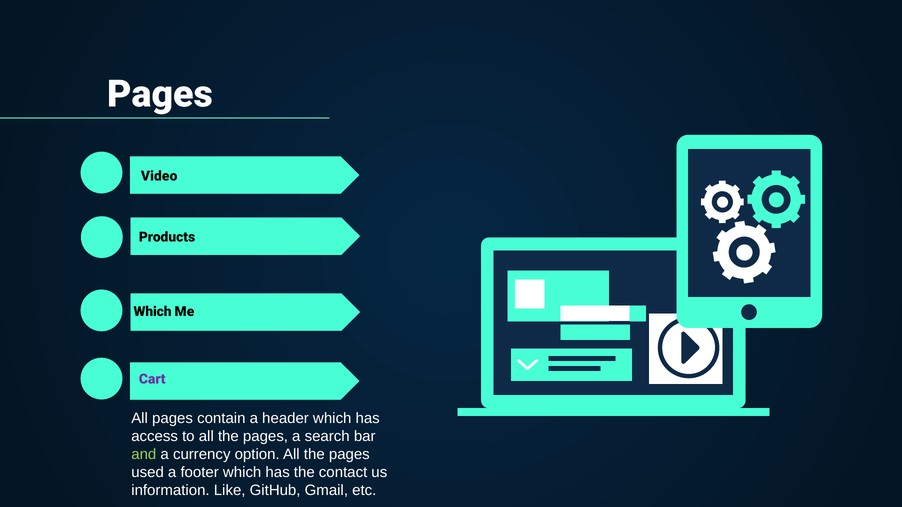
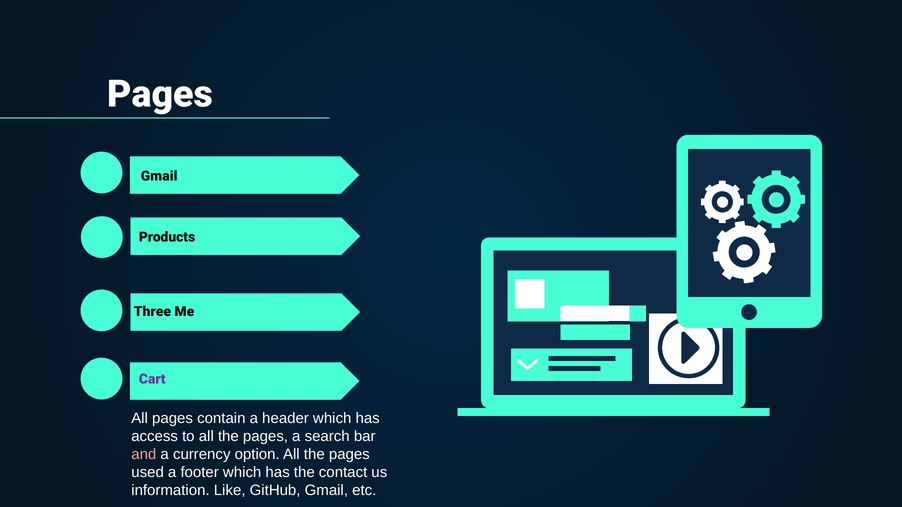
Video at (159, 176): Video -> Gmail
Which at (153, 312): Which -> Three
and colour: light green -> pink
